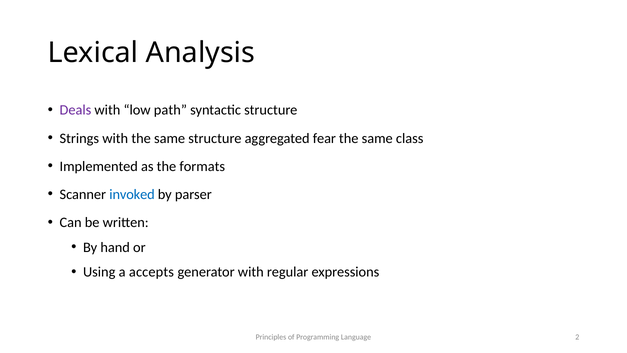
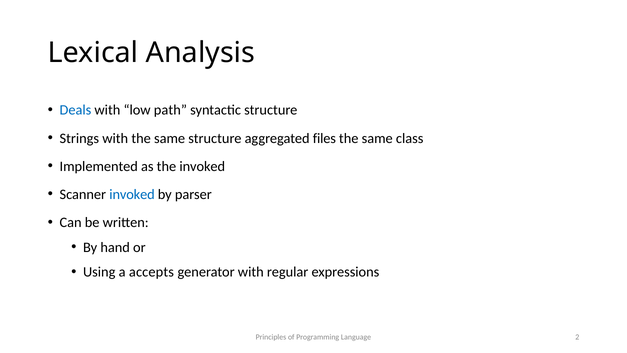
Deals colour: purple -> blue
fear: fear -> files
the formats: formats -> invoked
